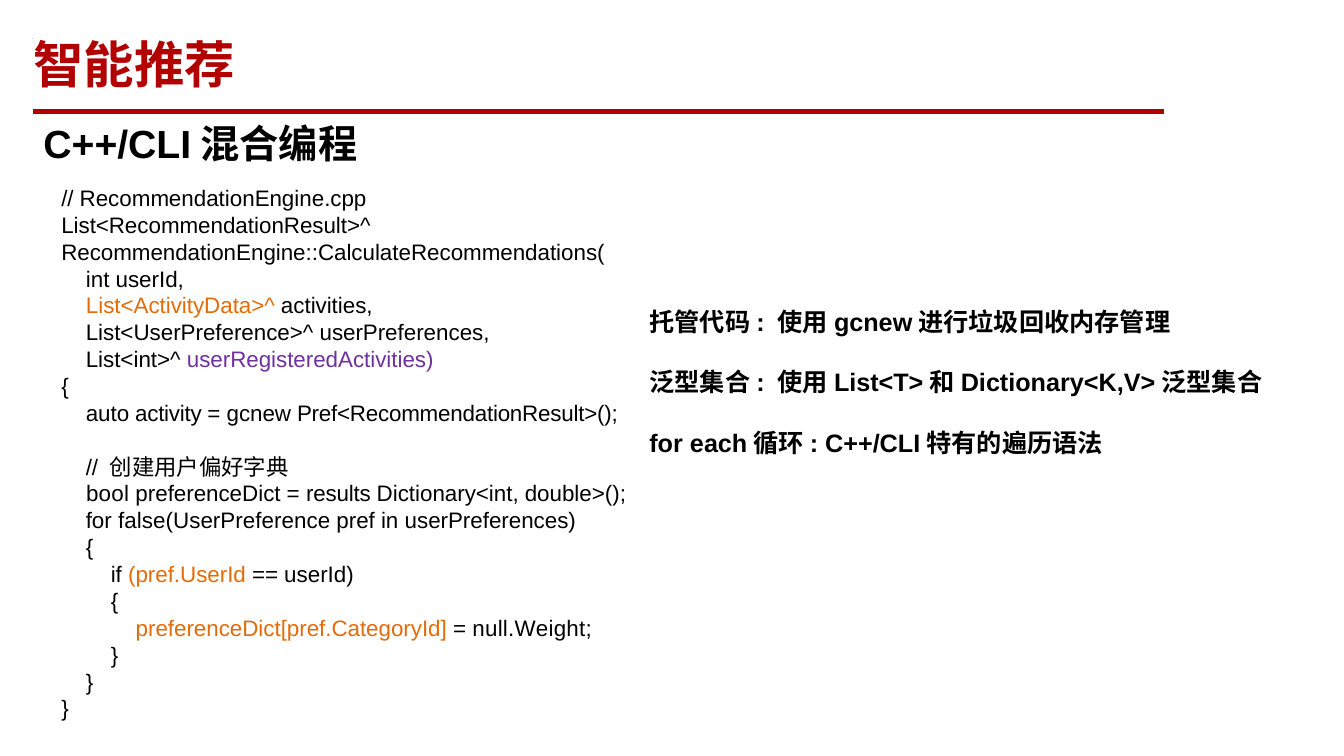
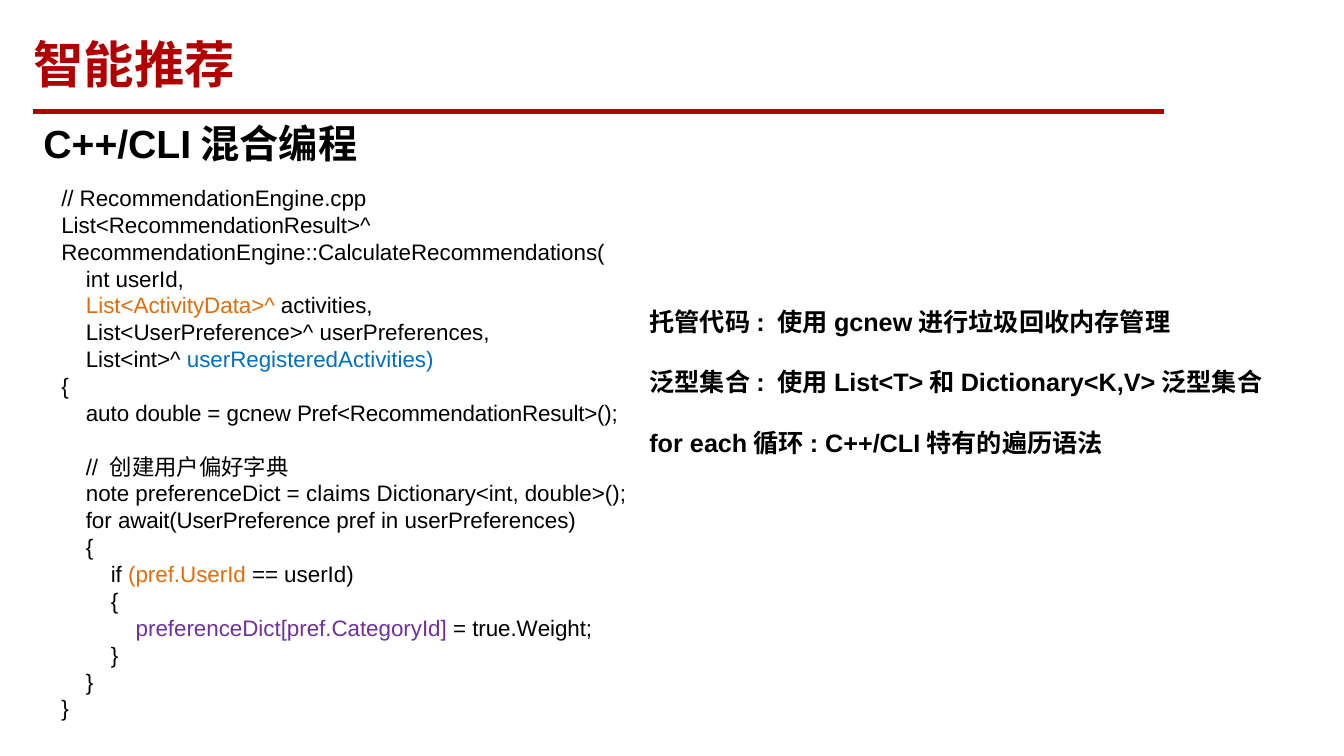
userRegisteredActivities colour: purple -> blue
activity: activity -> double
bool: bool -> note
results: results -> claims
false(UserPreference: false(UserPreference -> await(UserPreference
preferenceDict[pref.CategoryId colour: orange -> purple
null.Weight: null.Weight -> true.Weight
